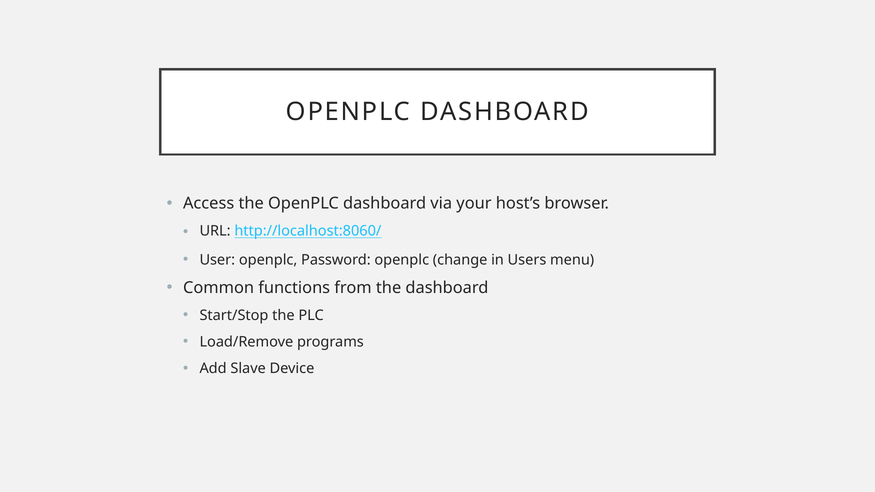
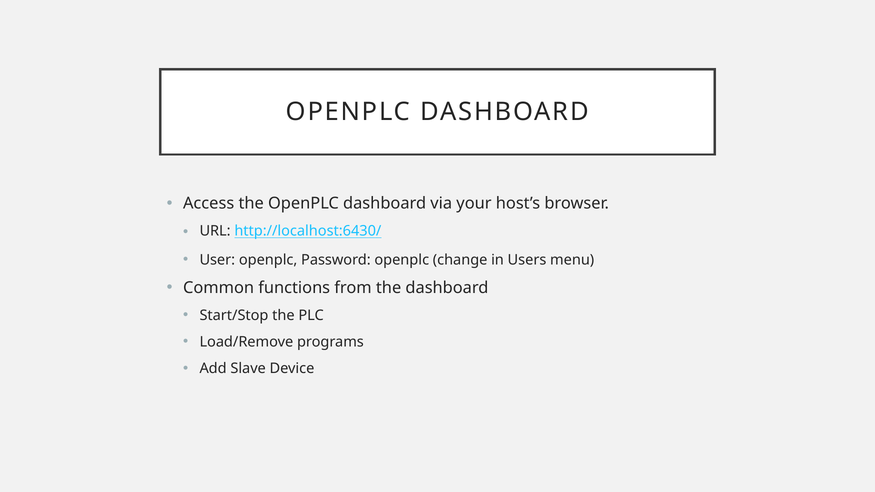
http://localhost:8060/: http://localhost:8060/ -> http://localhost:6430/
